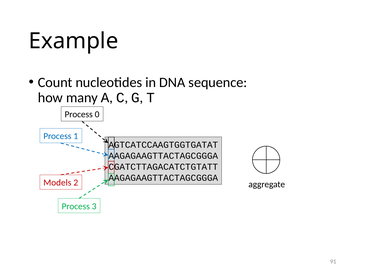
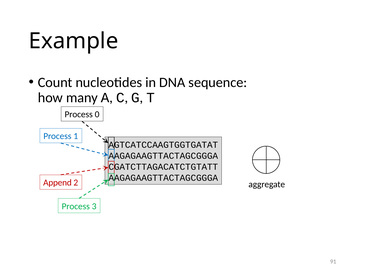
Models: Models -> Append
